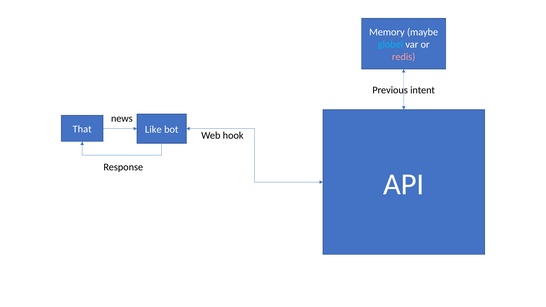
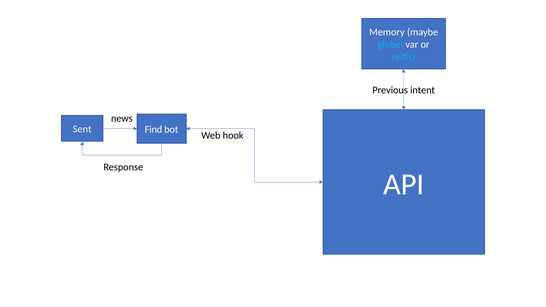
redis colour: pink -> light blue
That: That -> Sent
Like: Like -> Find
